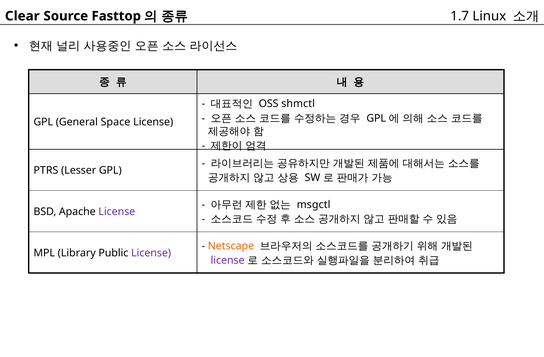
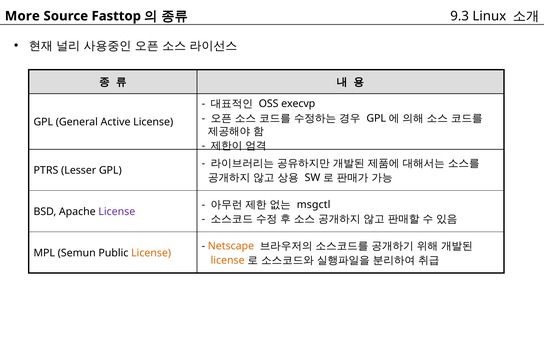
Clear: Clear -> More
1.7: 1.7 -> 9.3
shmctl: shmctl -> execvp
Space: Space -> Active
Library: Library -> Semun
License at (151, 253) colour: purple -> orange
license at (228, 260) colour: purple -> orange
